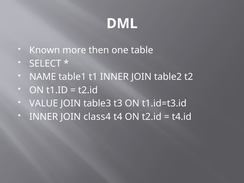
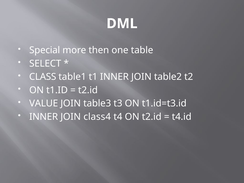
Known: Known -> Special
NAME: NAME -> CLASS
